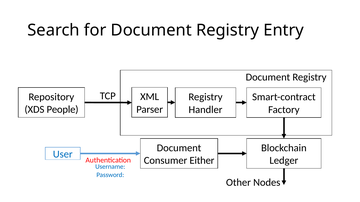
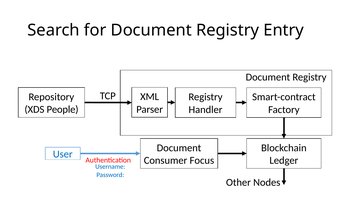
Either: Either -> Focus
